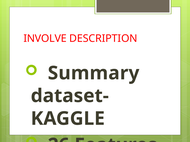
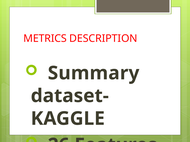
INVOLVE: INVOLVE -> METRICS
